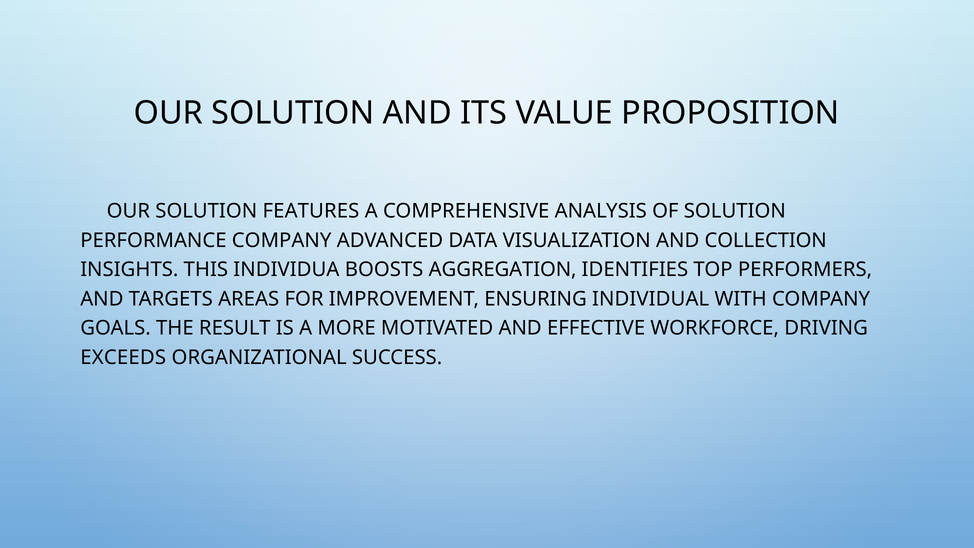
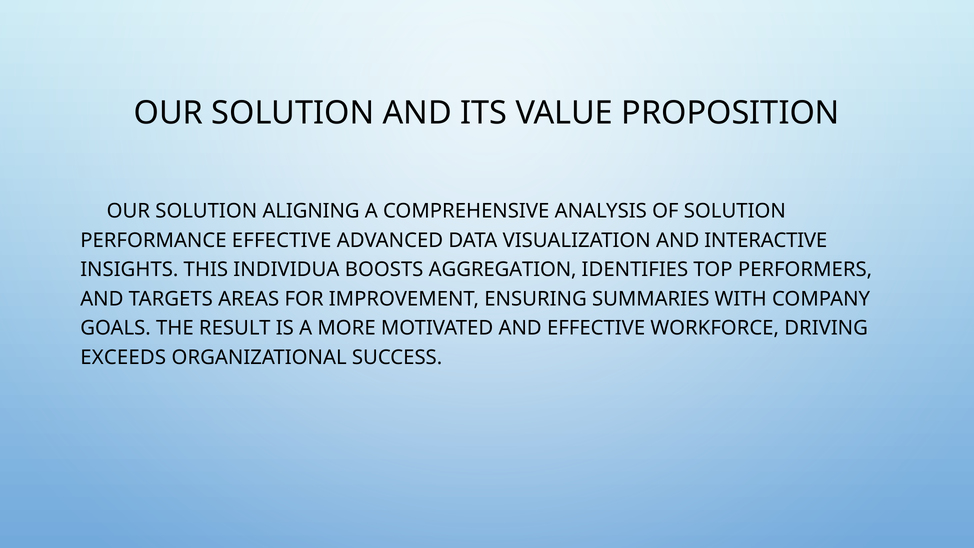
FEATURES: FEATURES -> ALIGNING
PERFORMANCE COMPANY: COMPANY -> EFFECTIVE
COLLECTION: COLLECTION -> INTERACTIVE
INDIVIDUAL: INDIVIDUAL -> SUMMARIES
